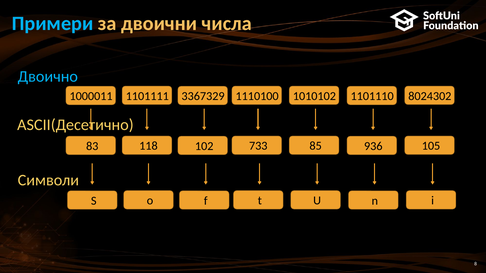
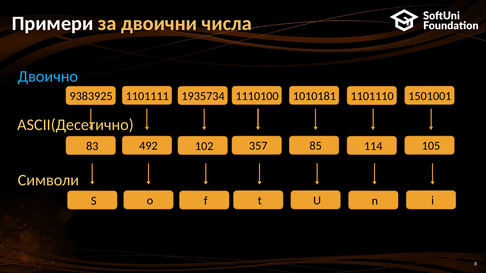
Примери colour: light blue -> white
1000011: 1000011 -> 9383925
3367329: 3367329 -> 1935734
1010102: 1010102 -> 1010181
8024302: 8024302 -> 1501001
118: 118 -> 492
733: 733 -> 357
936: 936 -> 114
